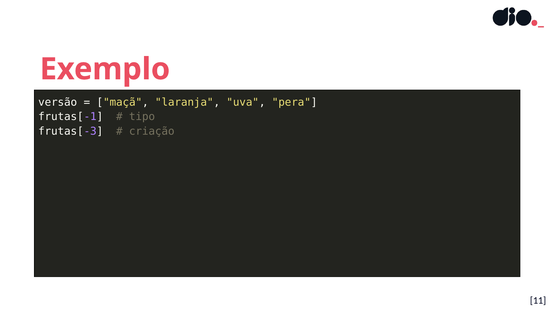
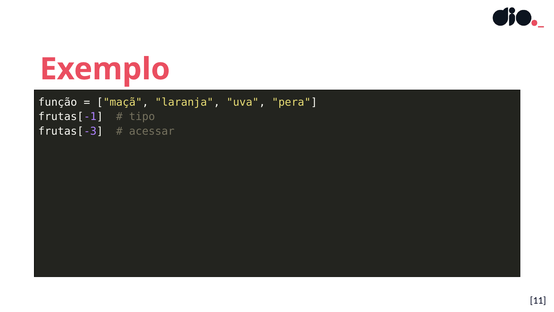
versão: versão -> função
criação: criação -> acessar
